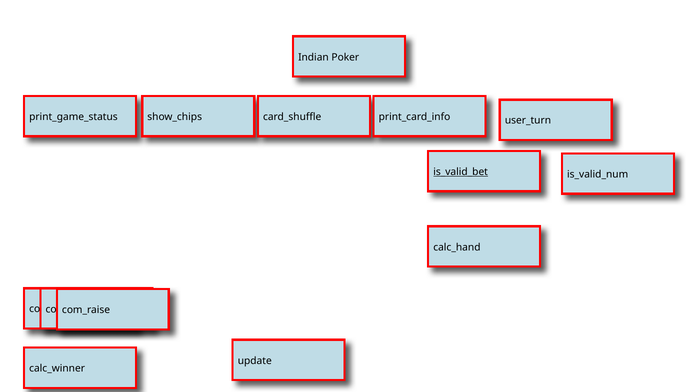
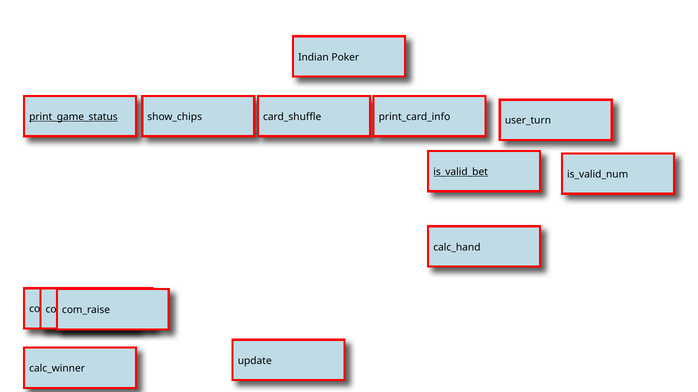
print_game_status underline: none -> present
